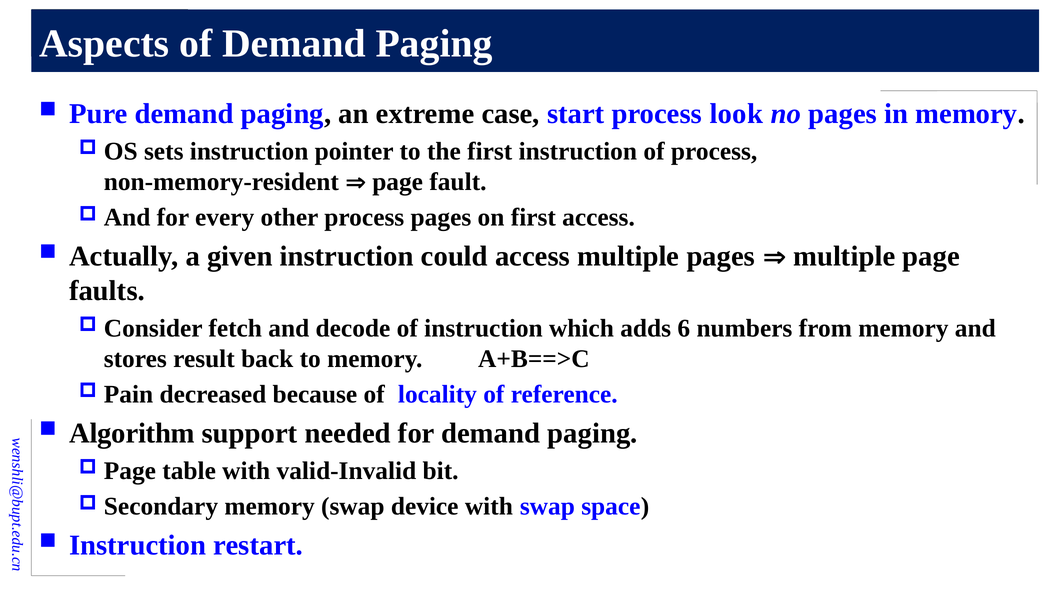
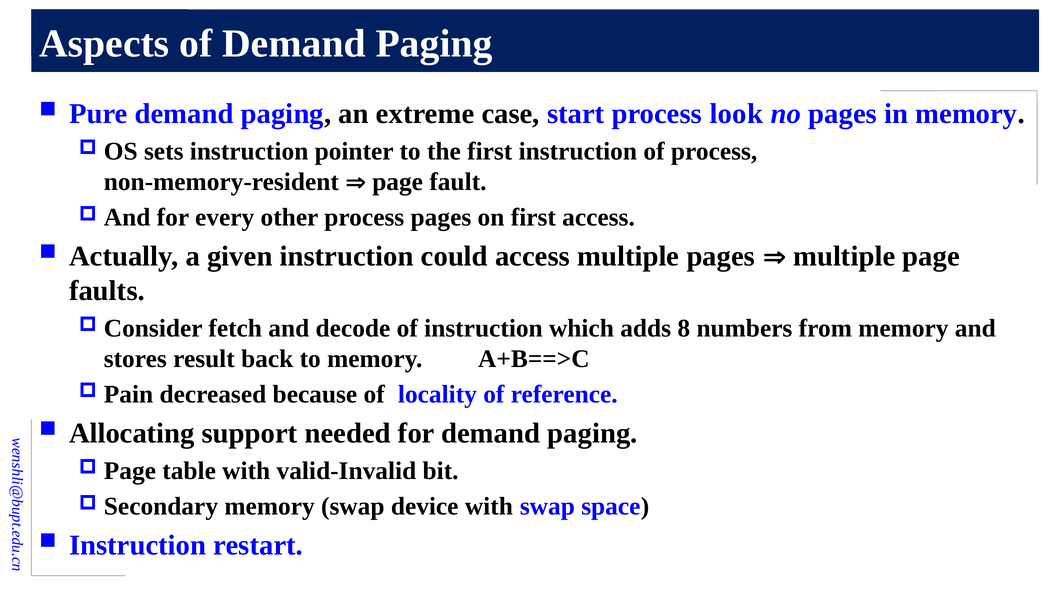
6: 6 -> 8
Algorithm: Algorithm -> Allocating
